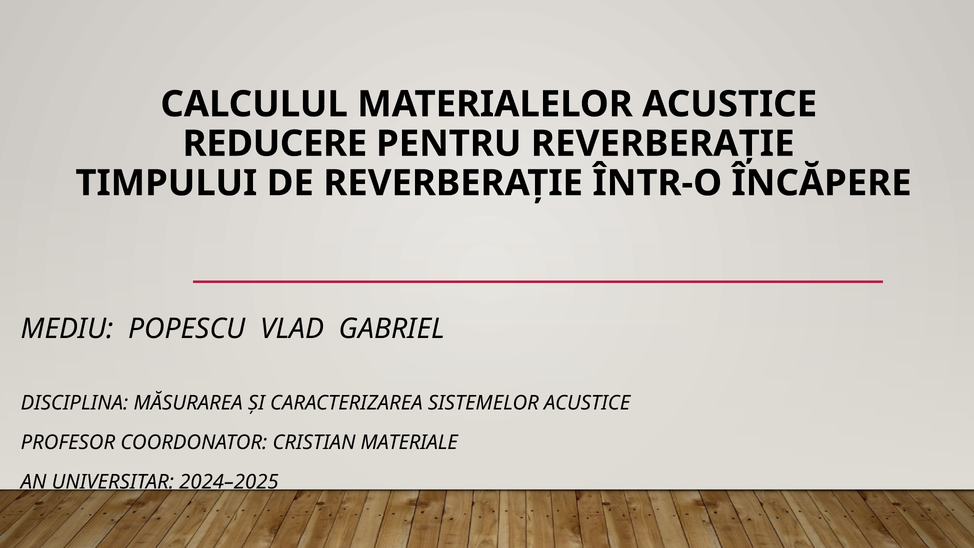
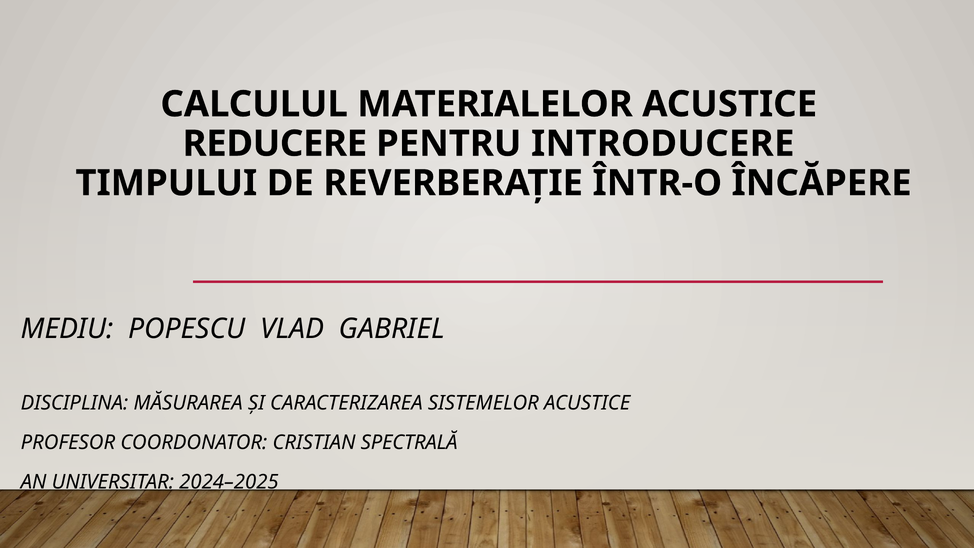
PENTRU REVERBERAȚIE: REVERBERAȚIE -> INTRODUCERE
MATERIALE: MATERIALE -> SPECTRALĂ
